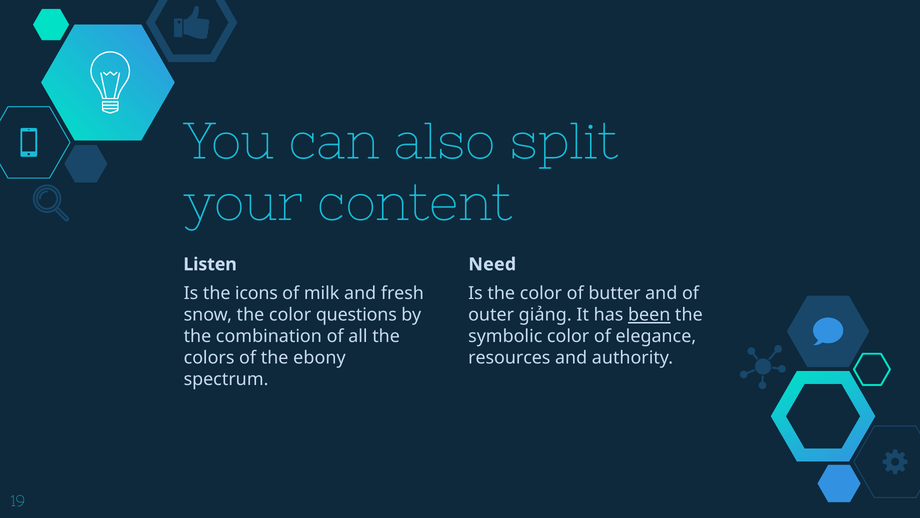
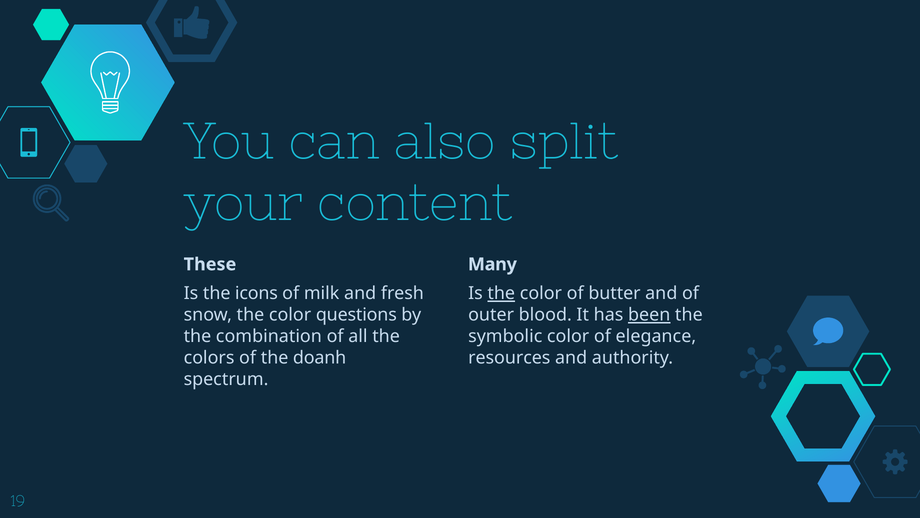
Listen: Listen -> These
Need: Need -> Many
the at (501, 293) underline: none -> present
giảng: giảng -> blood
ebony: ebony -> doanh
